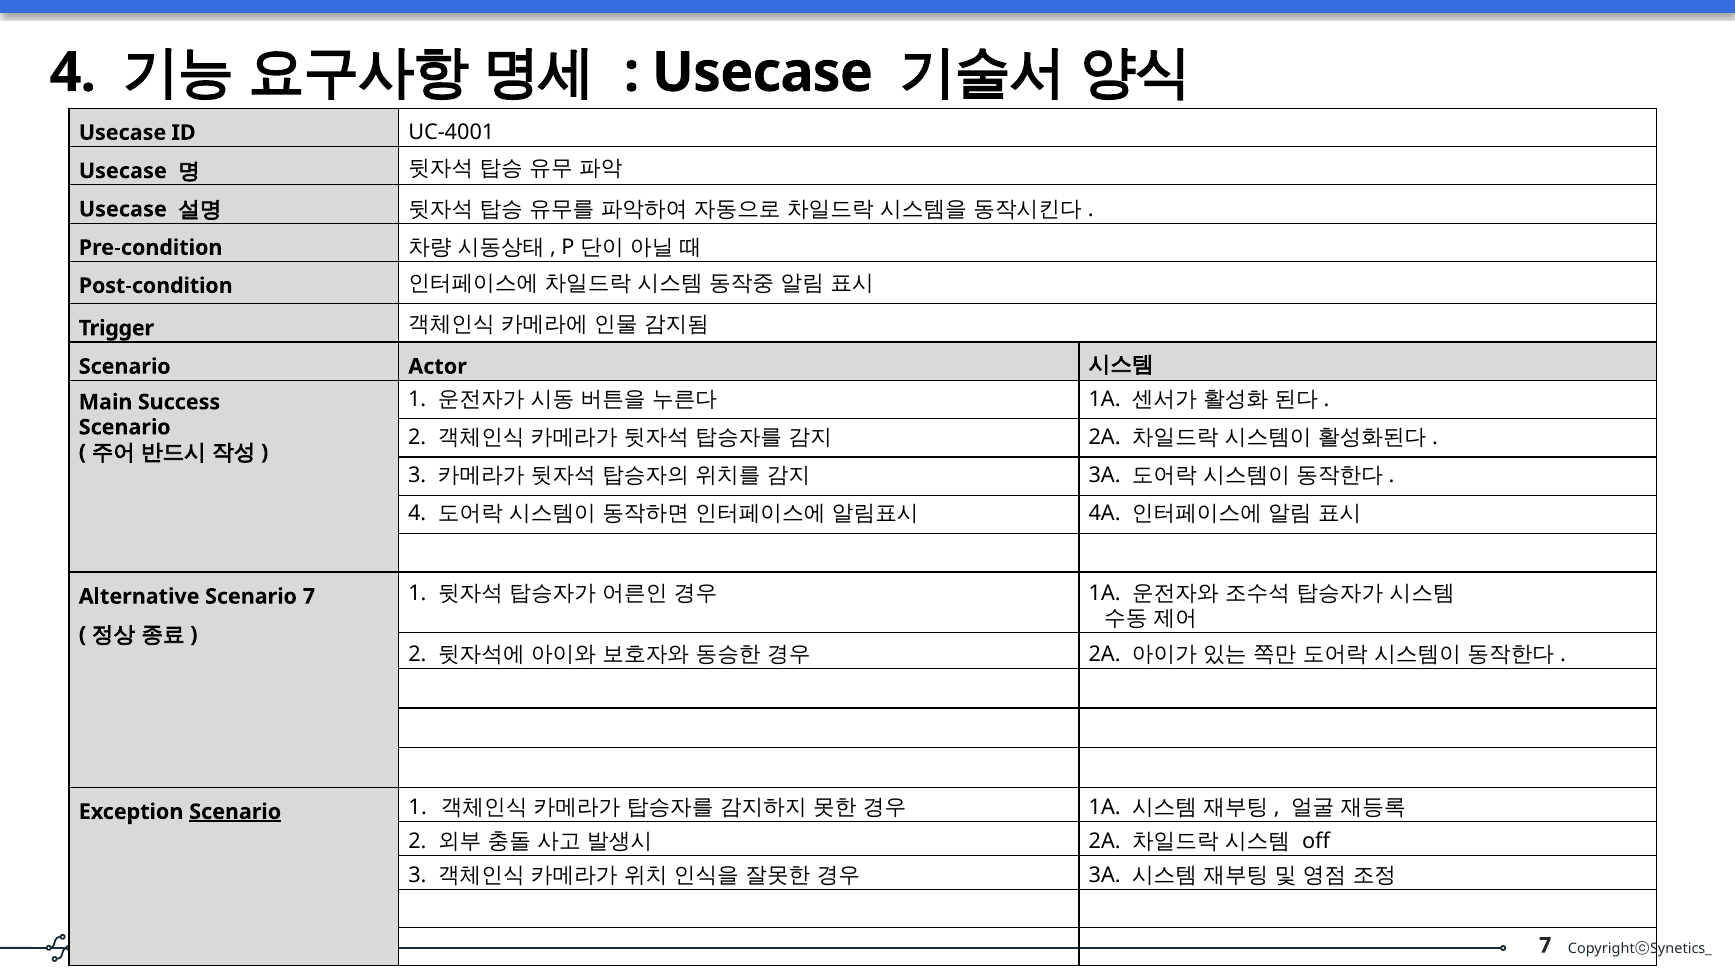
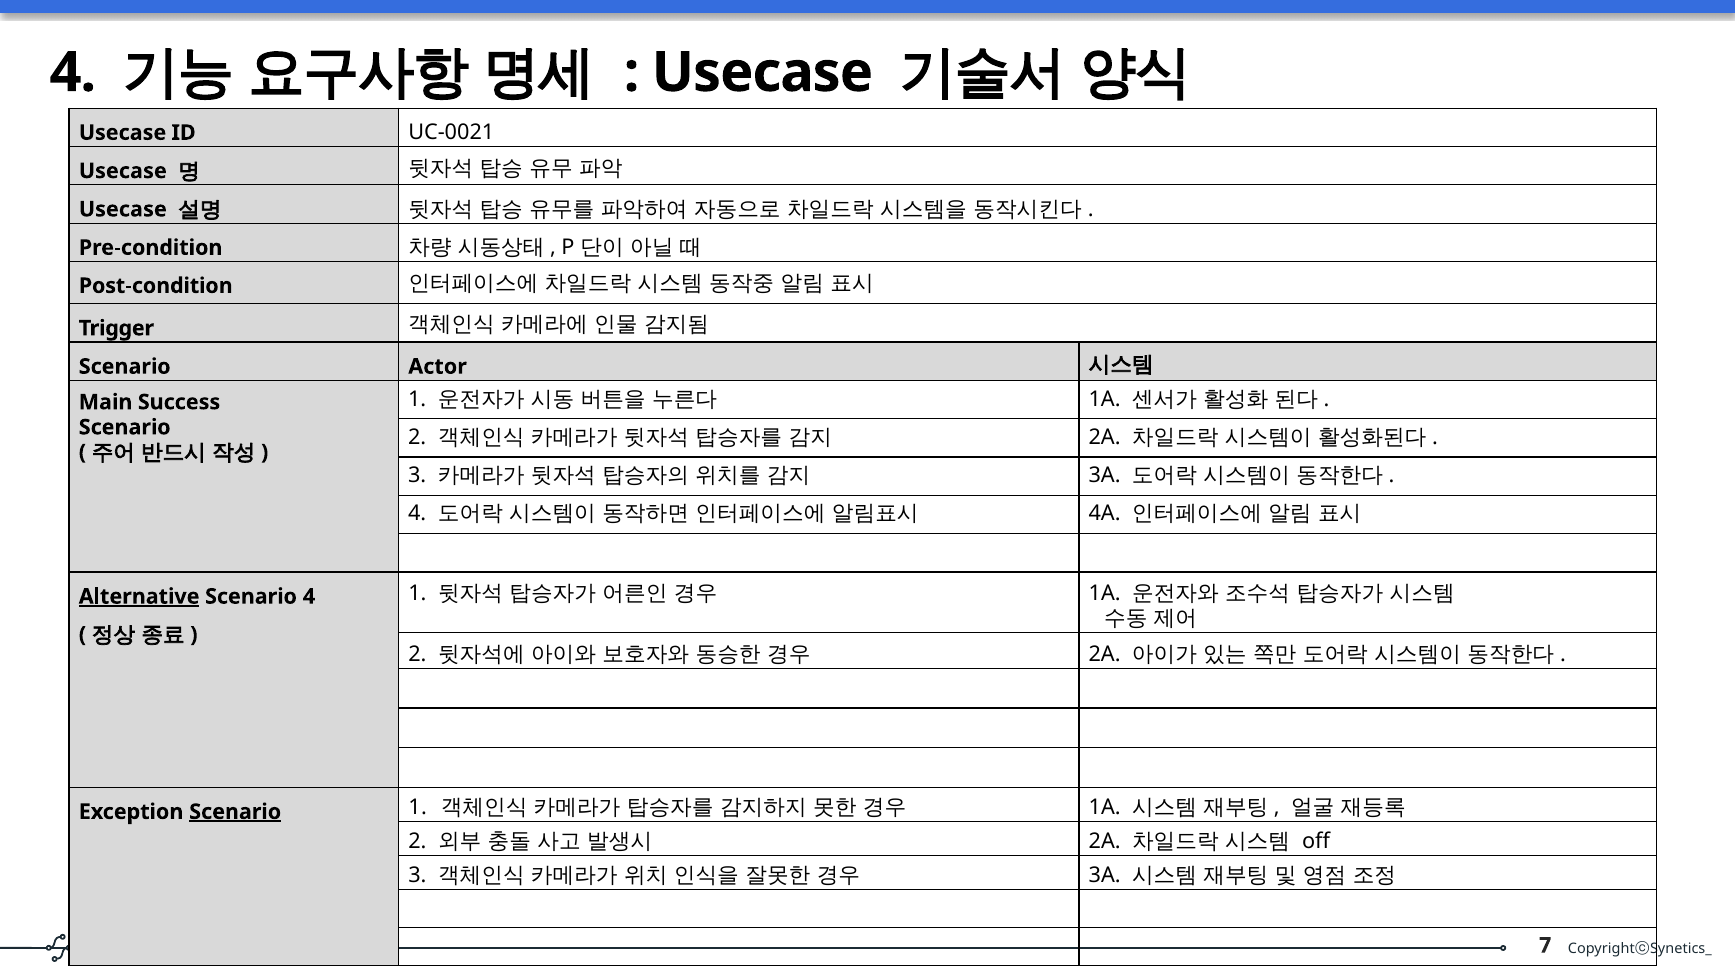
UC-4001: UC-4001 -> UC-0021
Alternative underline: none -> present
Scenario 7: 7 -> 4
